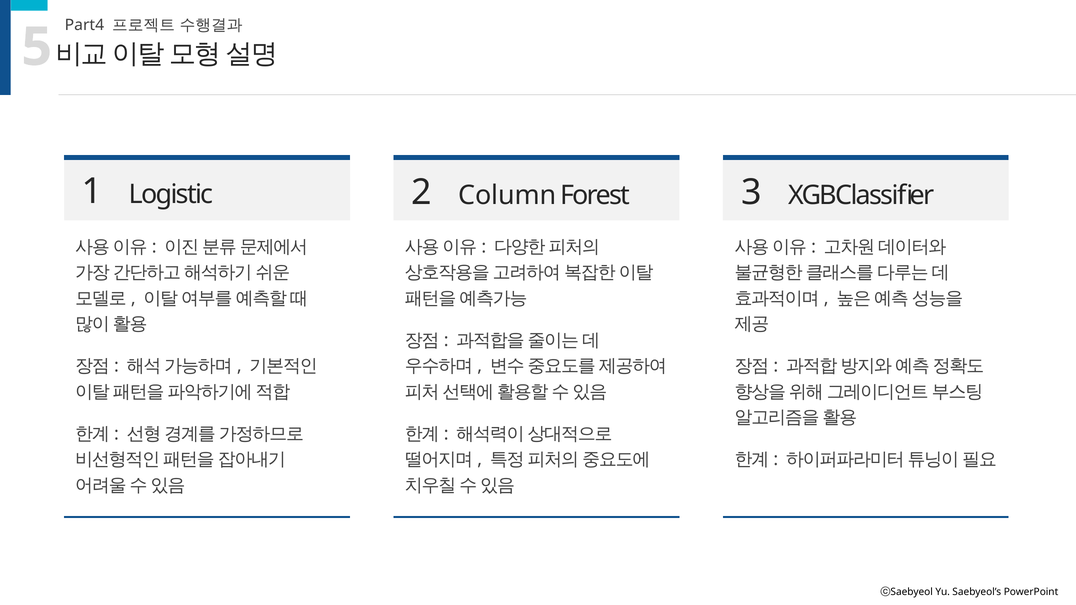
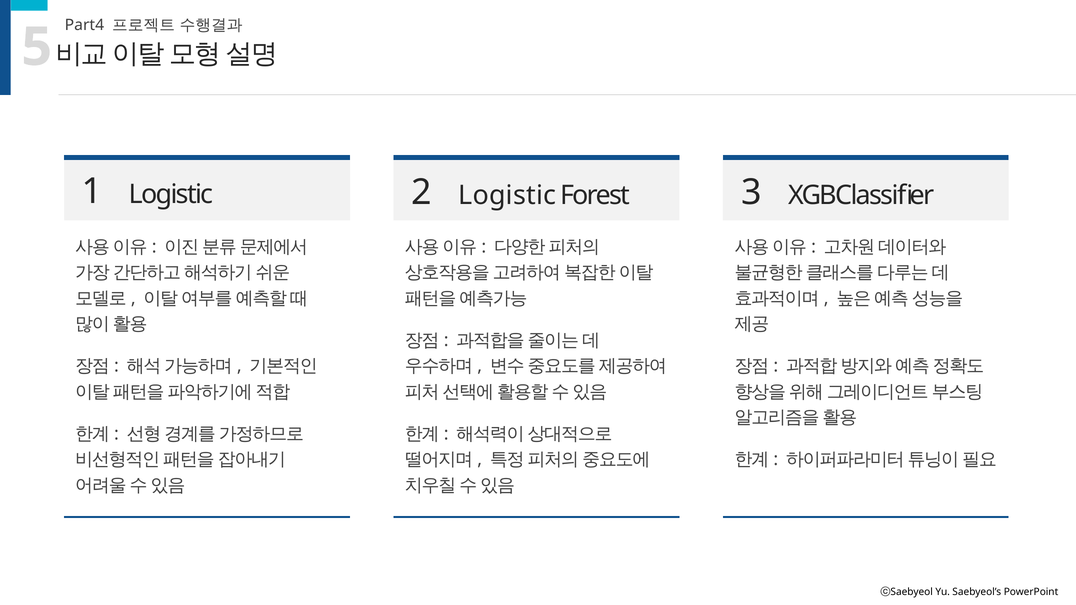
2 Column: Column -> Logistic
